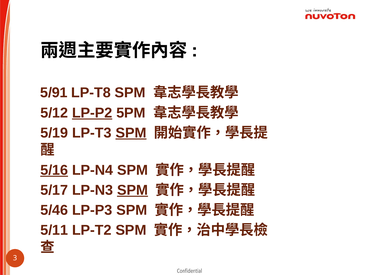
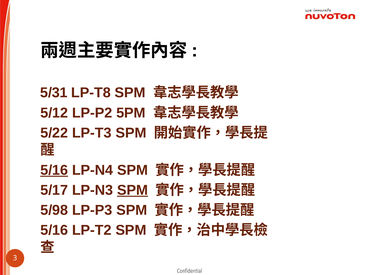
5/91: 5/91 -> 5/31
LP-P2 underline: present -> none
5/19: 5/19 -> 5/22
SPM at (131, 133) underline: present -> none
5/46: 5/46 -> 5/98
5/11 at (54, 230): 5/11 -> 5/16
